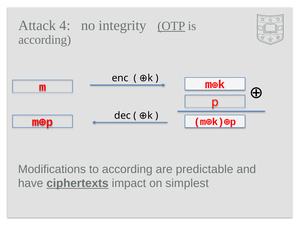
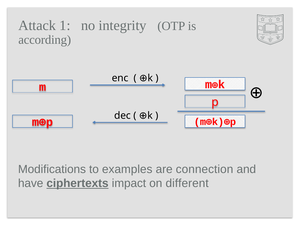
4: 4 -> 1
OTP underline: present -> none
to according: according -> examples
predictable: predictable -> connection
simplest: simplest -> different
